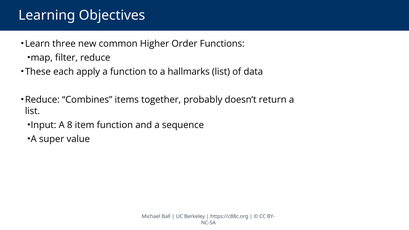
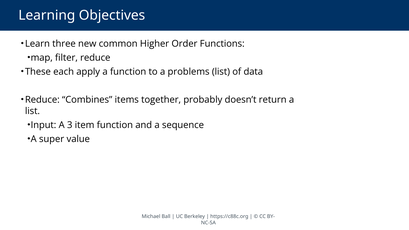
hallmarks: hallmarks -> problems
8: 8 -> 3
